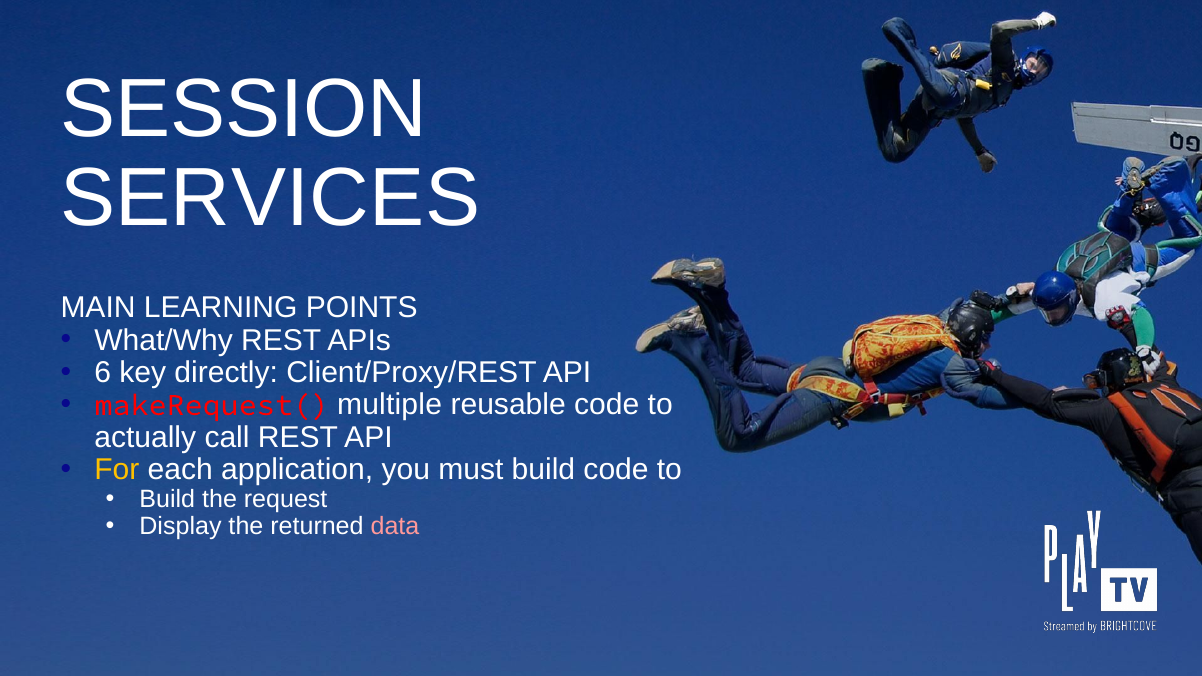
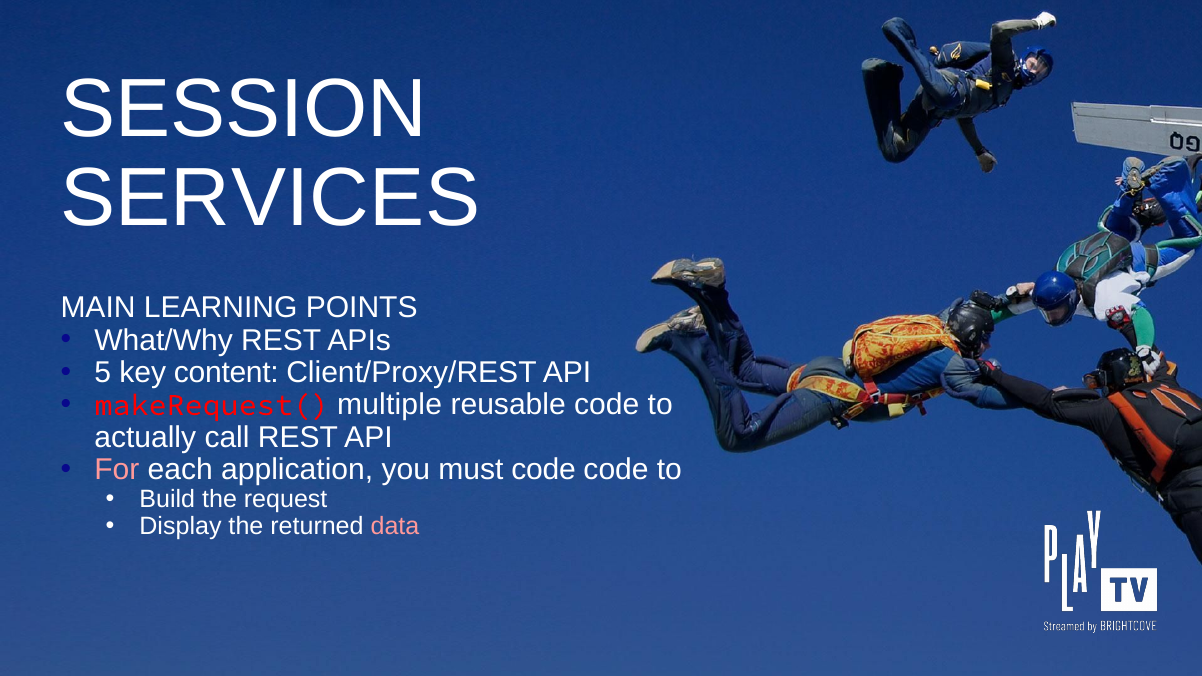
6: 6 -> 5
directly: directly -> content
For colour: yellow -> pink
must build: build -> code
